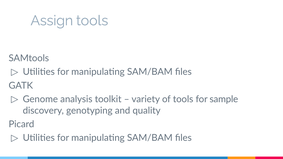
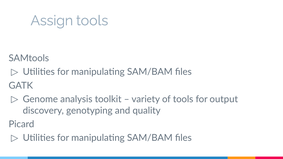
sample: sample -> output
